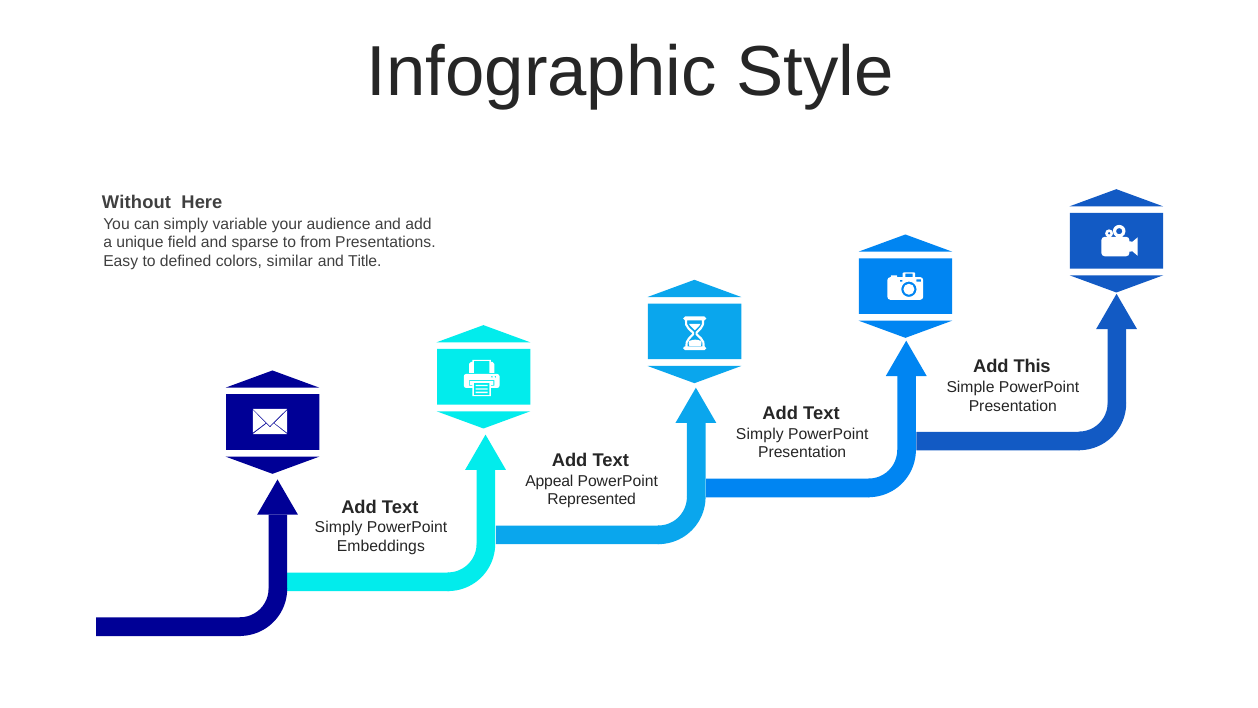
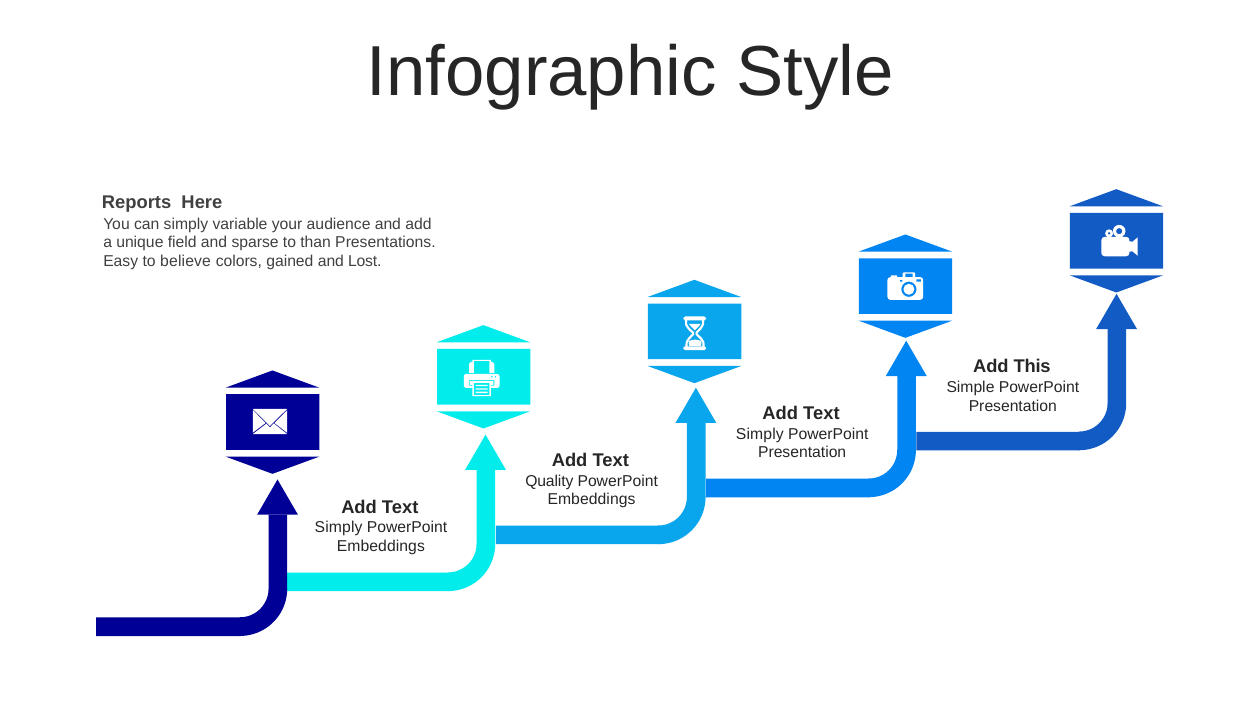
Without: Without -> Reports
from: from -> than
defined: defined -> believe
similar: similar -> gained
Title: Title -> Lost
Appeal: Appeal -> Quality
Represented at (592, 499): Represented -> Embeddings
